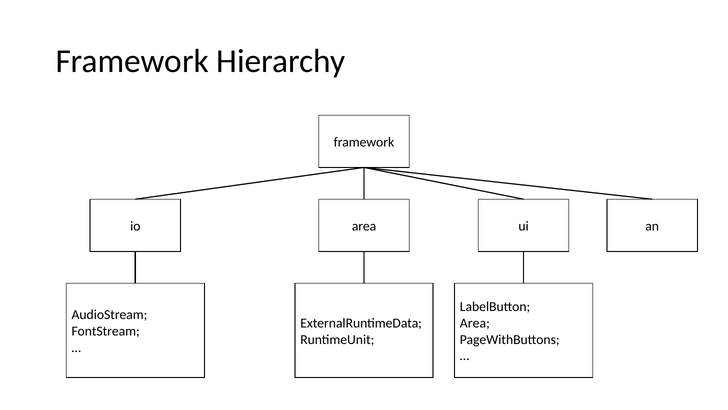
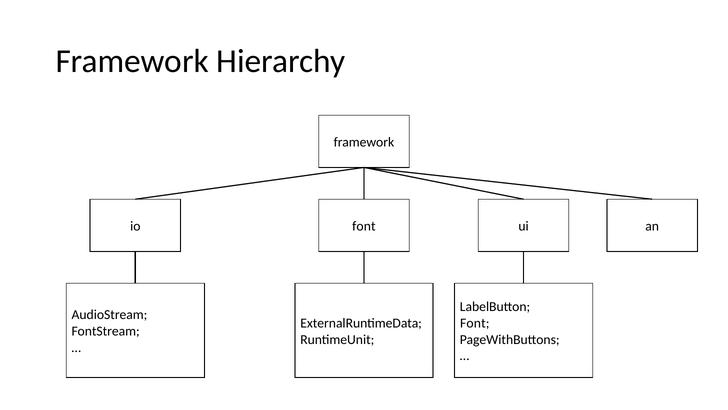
area at (364, 226): area -> font
Area at (475, 323): Area -> Font
